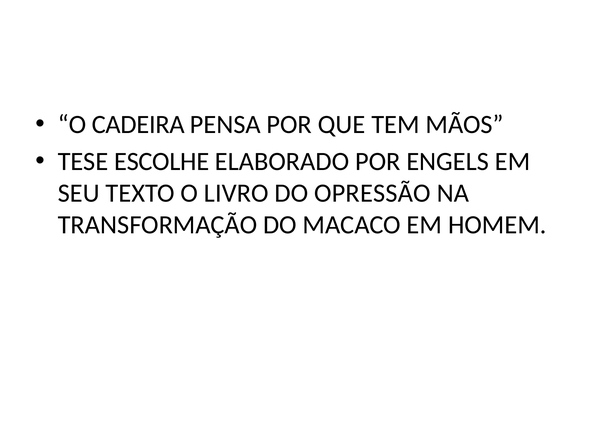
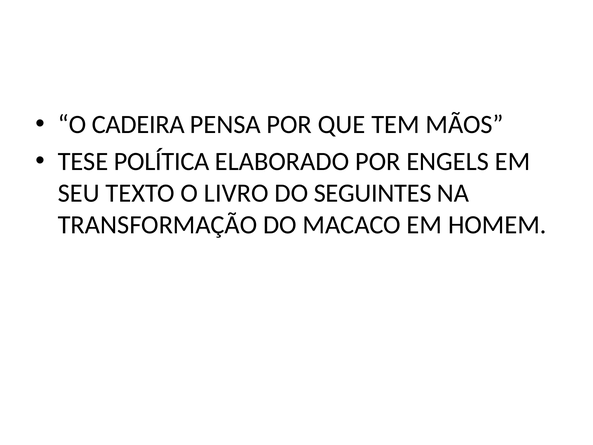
ESCOLHE: ESCOLHE -> POLÍTICA
OPRESSÃO: OPRESSÃO -> SEGUINTES
